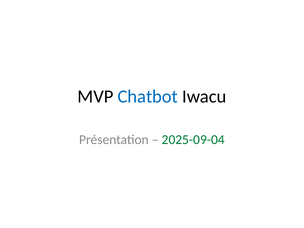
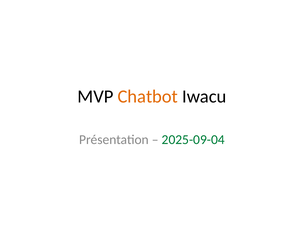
Chatbot colour: blue -> orange
